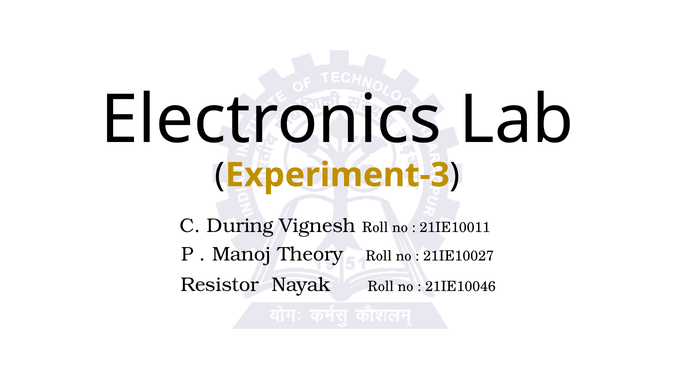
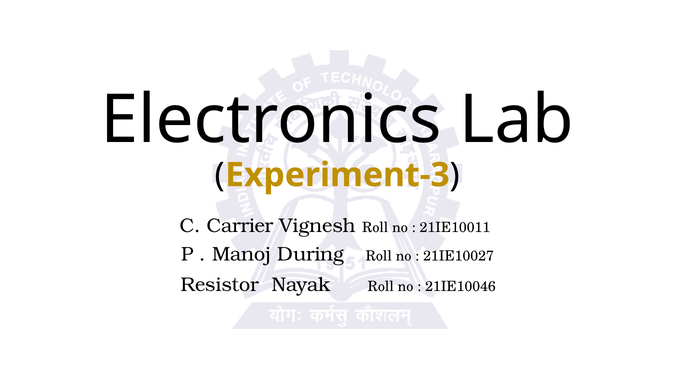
During: During -> Carrier
Theory: Theory -> During
